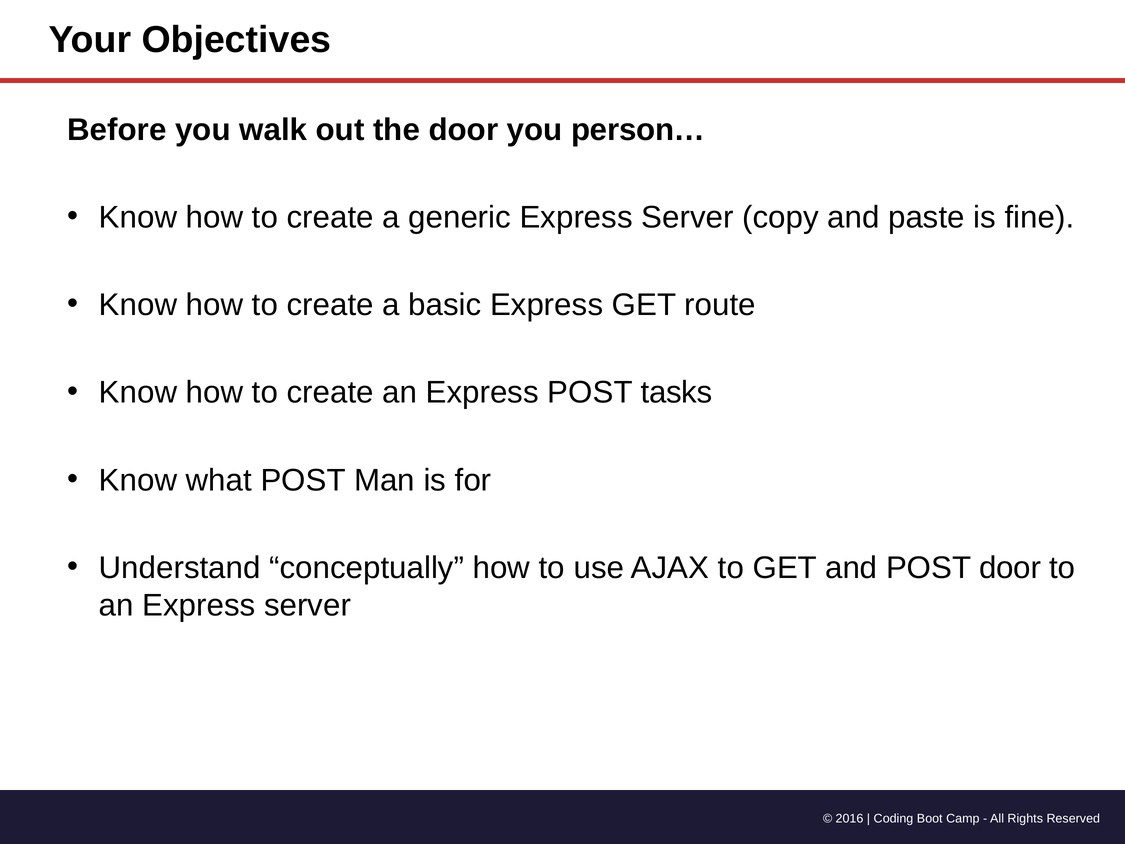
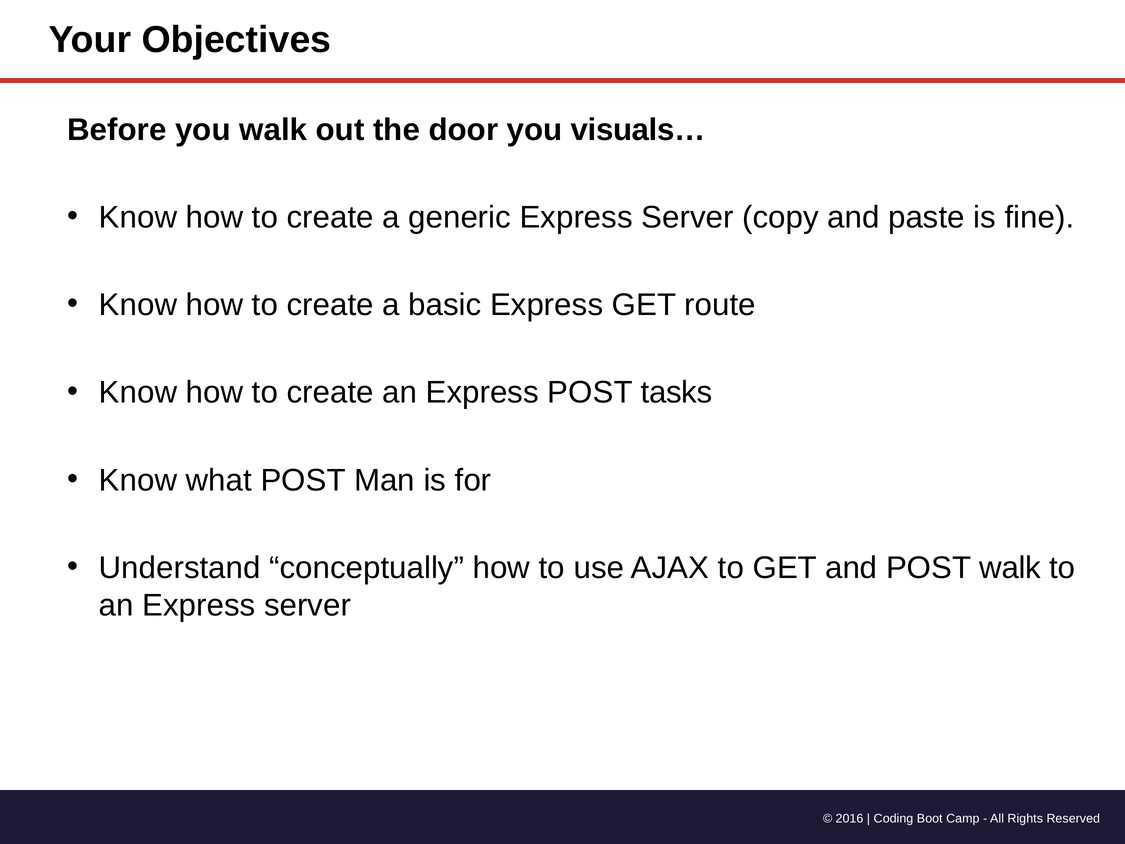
person…: person… -> visuals…
POST door: door -> walk
